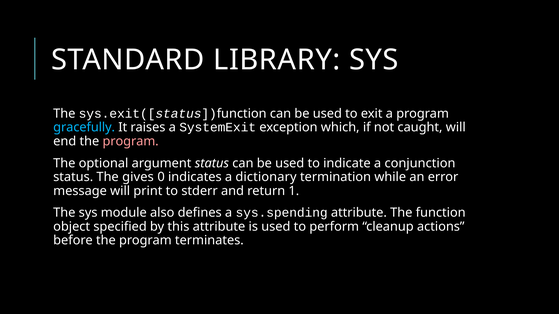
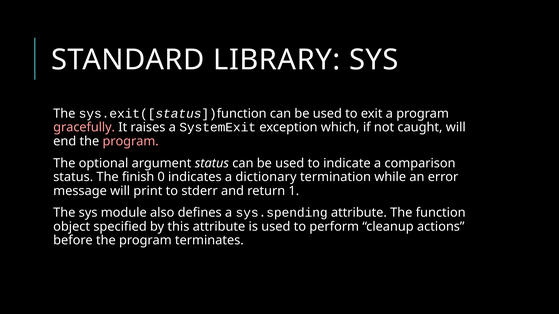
gracefully colour: light blue -> pink
conjunction: conjunction -> comparison
gives: gives -> finish
